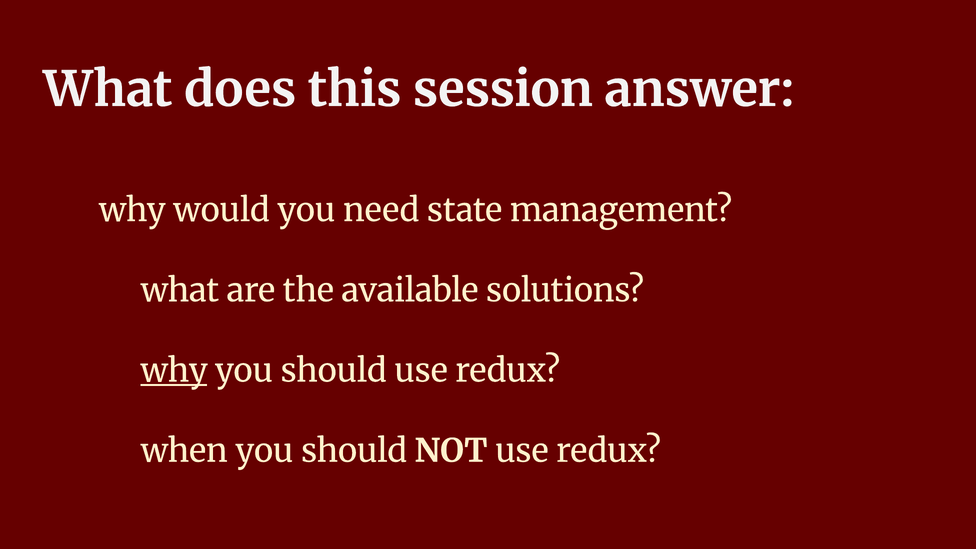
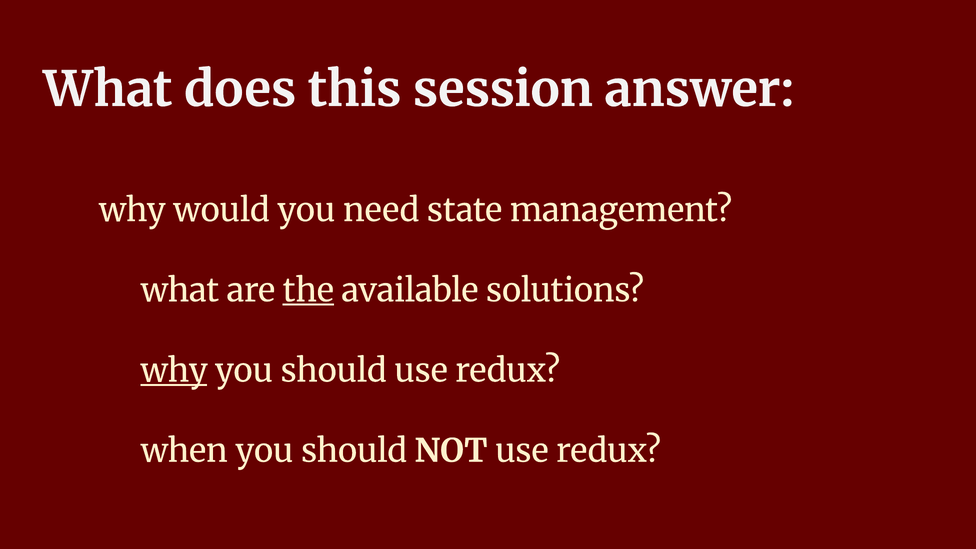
the underline: none -> present
